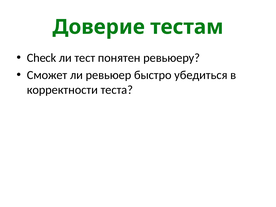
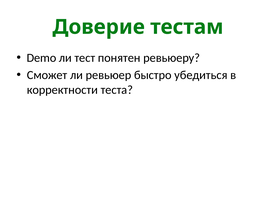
Check: Check -> Demo
